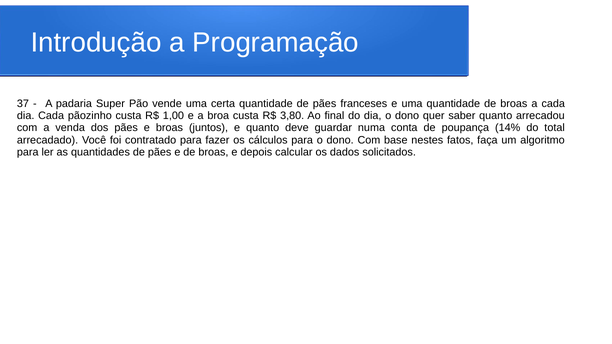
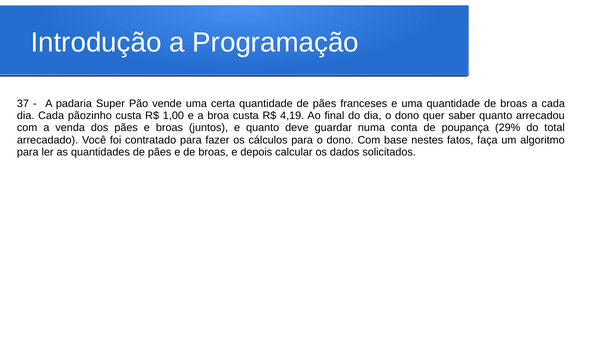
3,80: 3,80 -> 4,19
14%: 14% -> 29%
